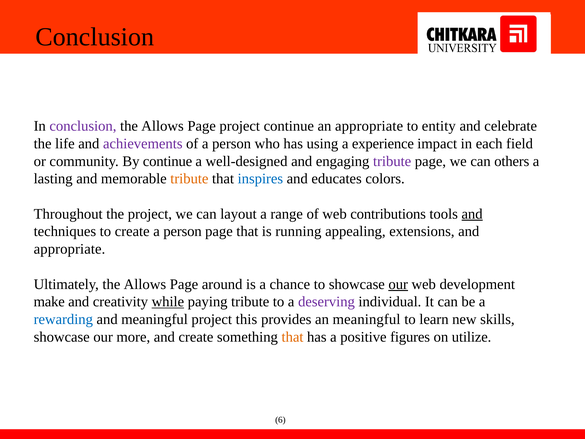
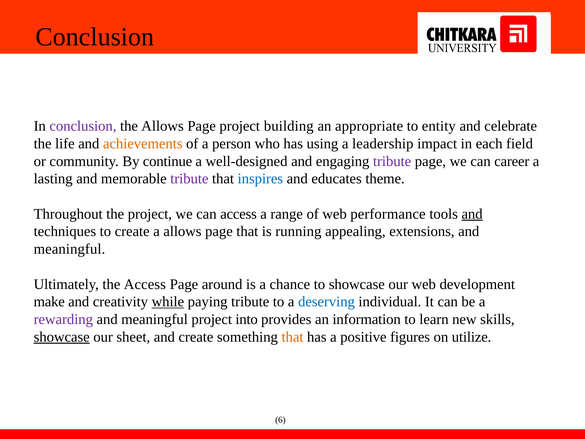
project continue: continue -> building
achievements colour: purple -> orange
experience: experience -> leadership
others: others -> career
tribute at (189, 179) colour: orange -> purple
colors: colors -> theme
can layout: layout -> access
contributions: contributions -> performance
create a person: person -> allows
appropriate at (70, 249): appropriate -> meaningful
Ultimately the Allows: Allows -> Access
our at (398, 284) underline: present -> none
deserving colour: purple -> blue
rewarding colour: blue -> purple
this: this -> into
an meaningful: meaningful -> information
showcase at (62, 337) underline: none -> present
more: more -> sheet
